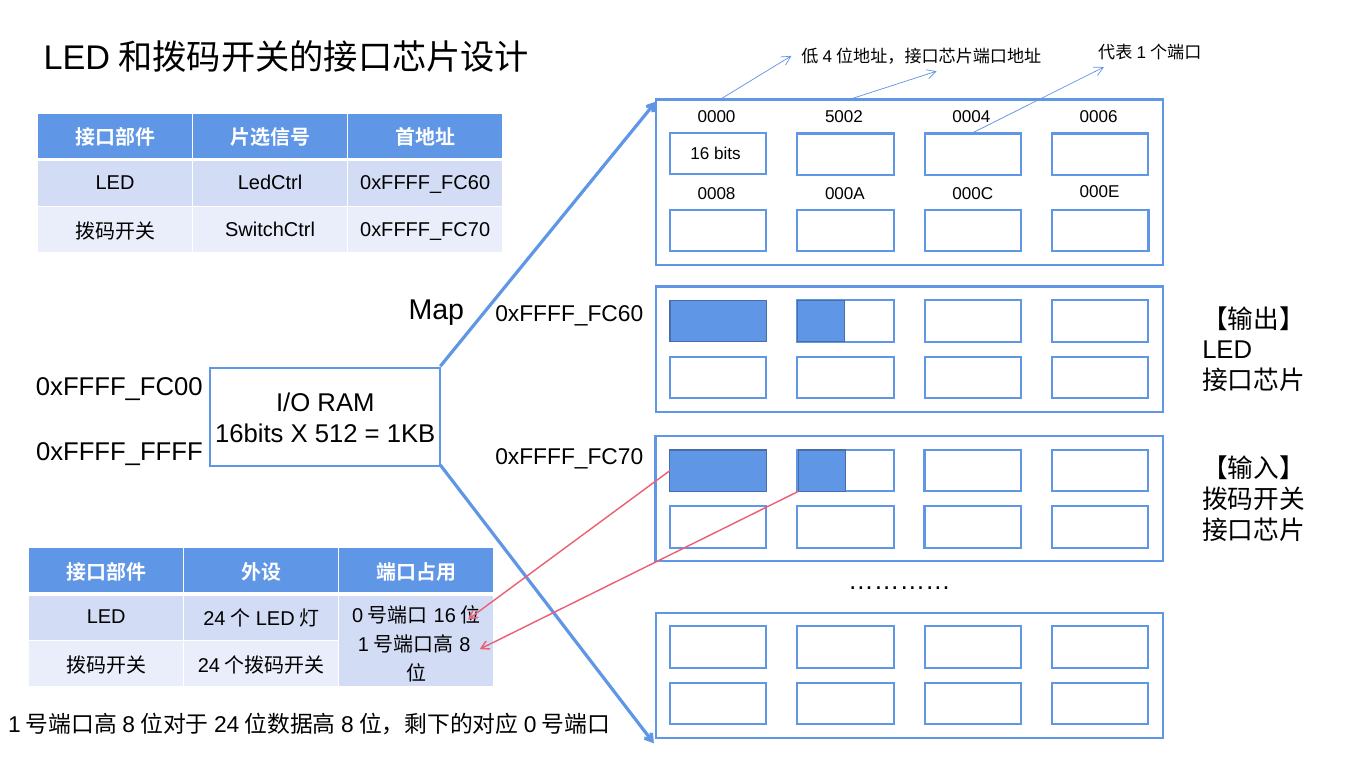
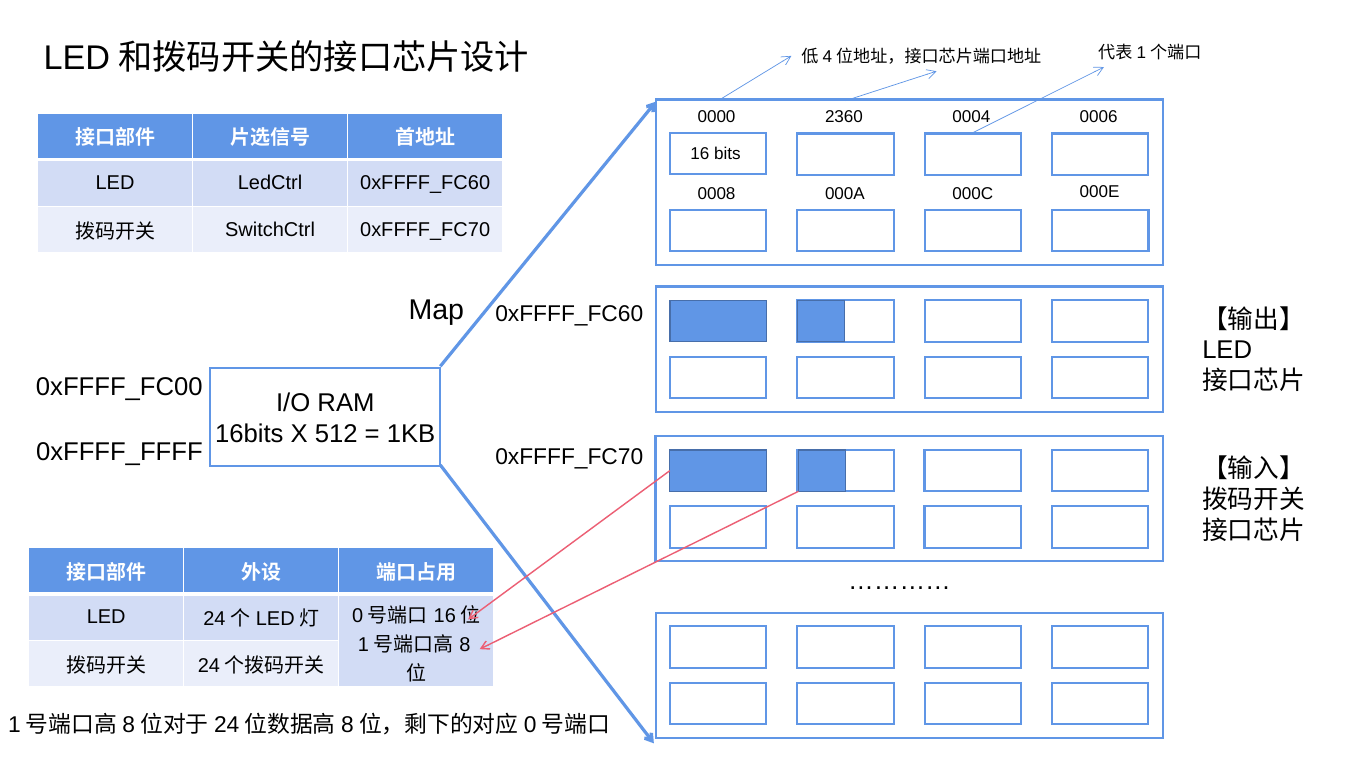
5002: 5002 -> 2360
